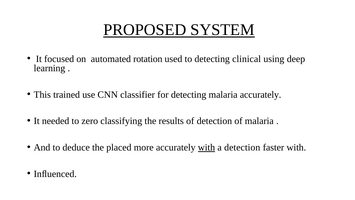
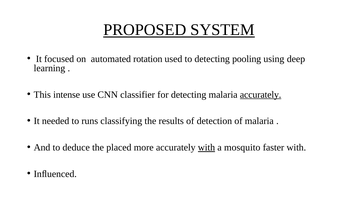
clinical: clinical -> pooling
trained: trained -> intense
accurately at (261, 94) underline: none -> present
zero: zero -> runs
a detection: detection -> mosquito
